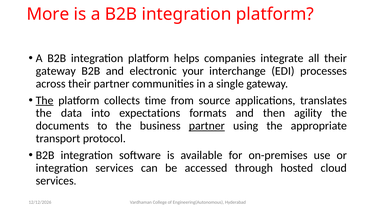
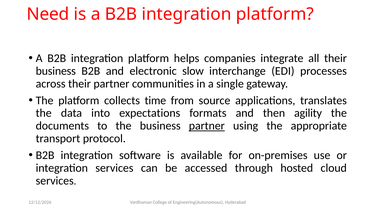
More: More -> Need
gateway at (56, 71): gateway -> business
your: your -> slow
The at (45, 100) underline: present -> none
